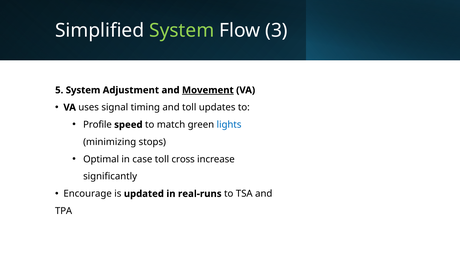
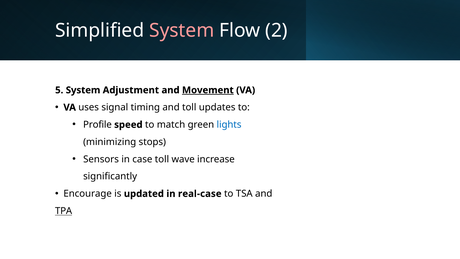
System at (182, 30) colour: light green -> pink
3: 3 -> 2
Optimal: Optimal -> Sensors
cross: cross -> wave
real-runs: real-runs -> real-case
TPA underline: none -> present
